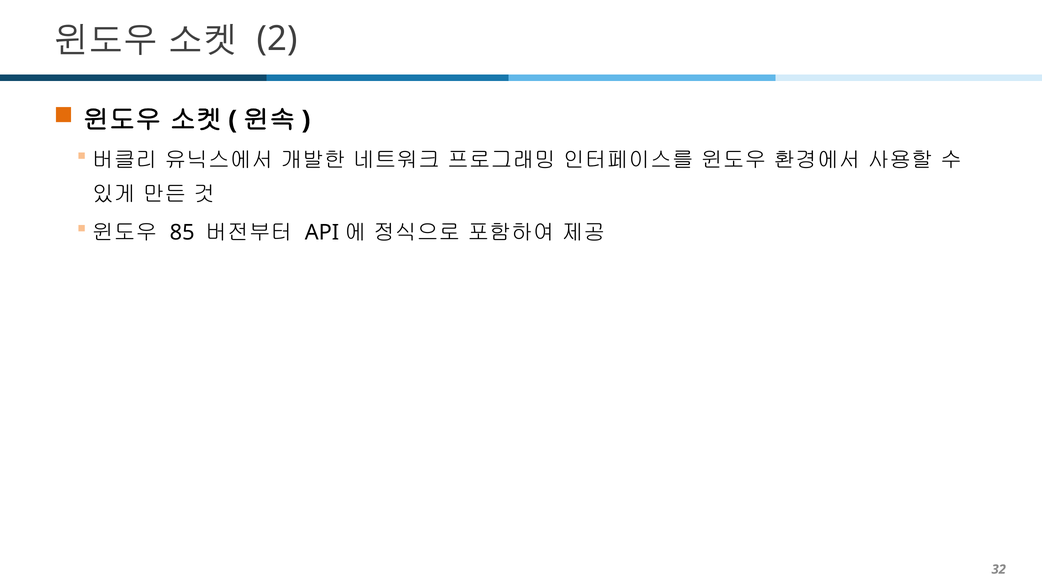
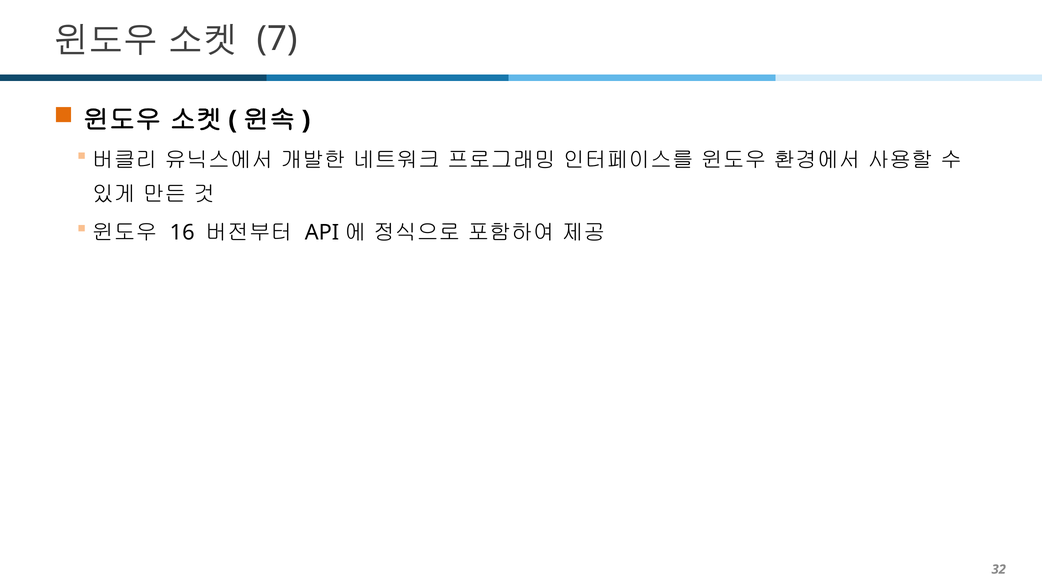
2: 2 -> 7
85: 85 -> 16
